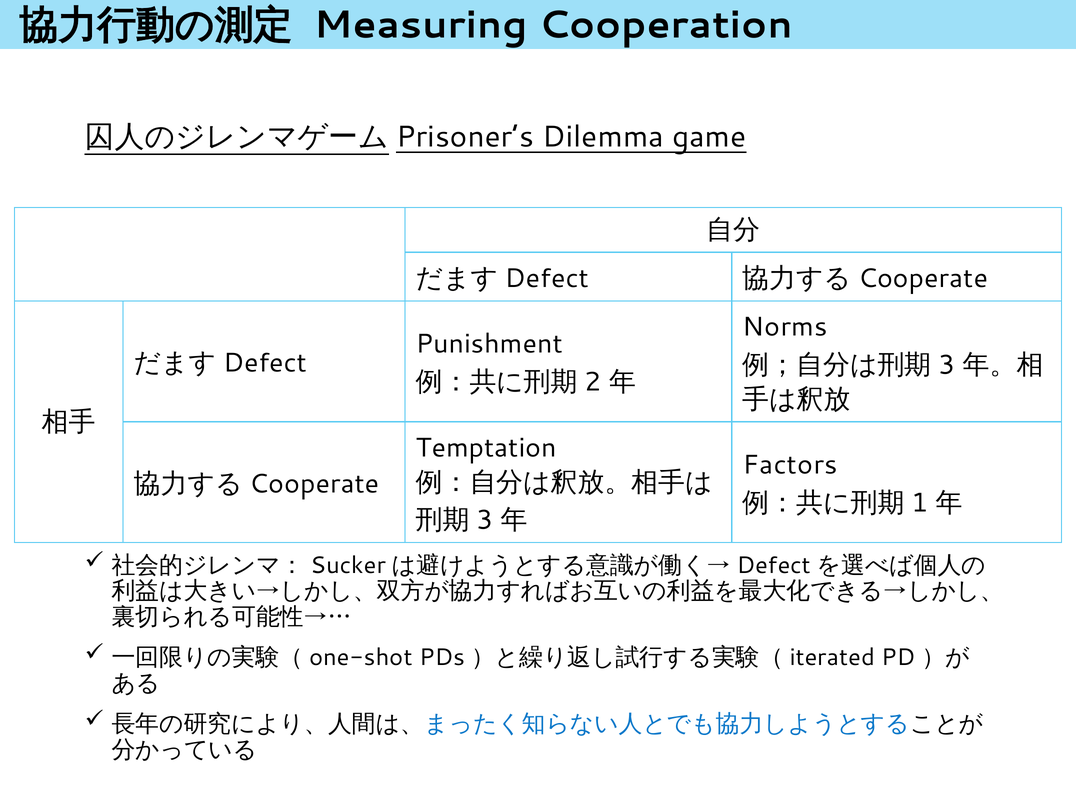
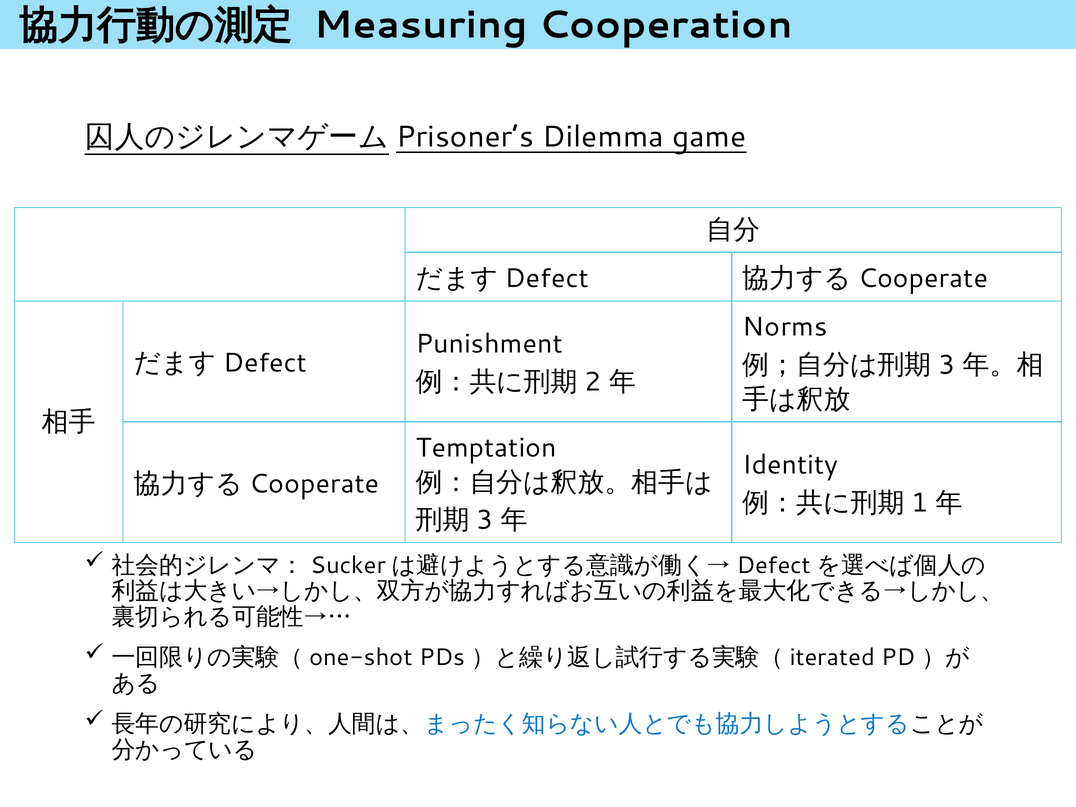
Factors: Factors -> Identity
